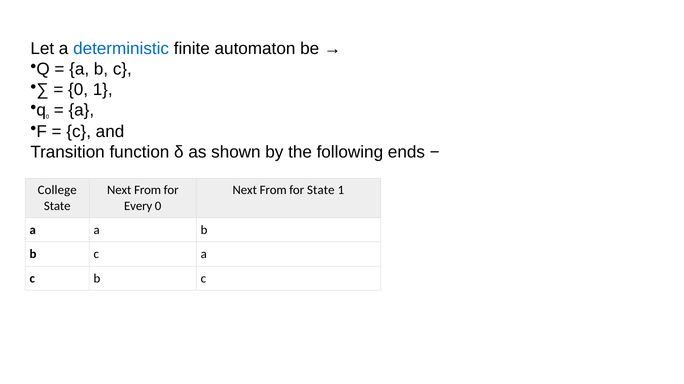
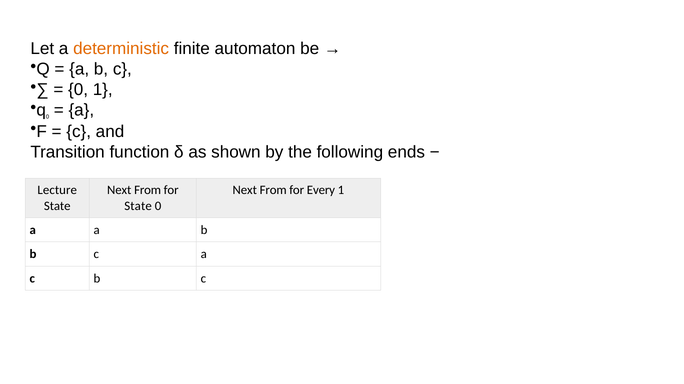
deterministic colour: blue -> orange
College: College -> Lecture
for State: State -> Every
Every at (138, 206): Every -> State
